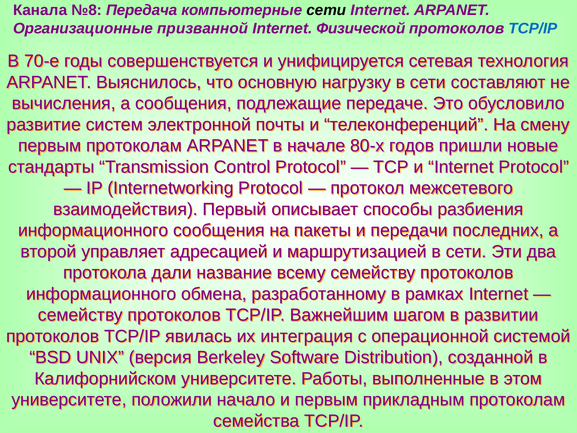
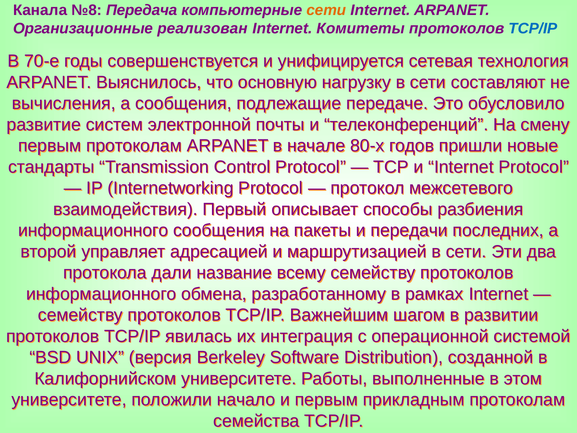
сети at (326, 10) colour: black -> orange
призванной: призванной -> реализован
Физической: Физической -> Комитеты
